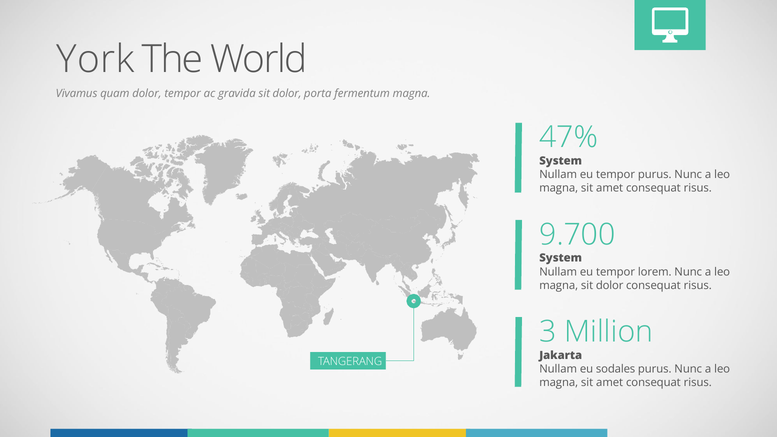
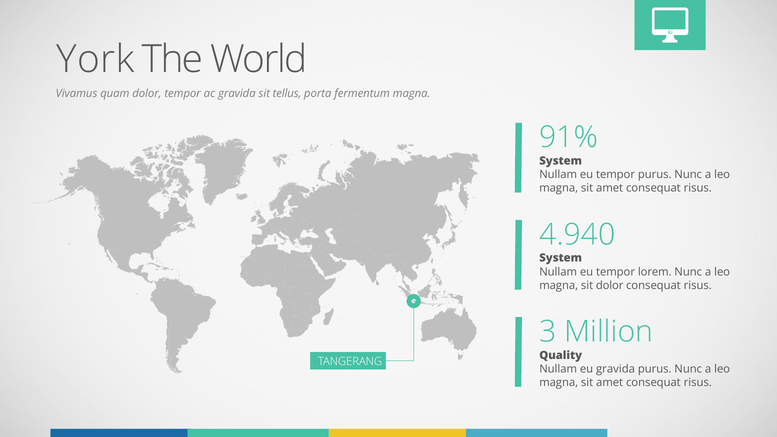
gravida sit dolor: dolor -> tellus
47%: 47% -> 91%
9.700: 9.700 -> 4.940
Jakarta: Jakarta -> Quality
eu sodales: sodales -> gravida
